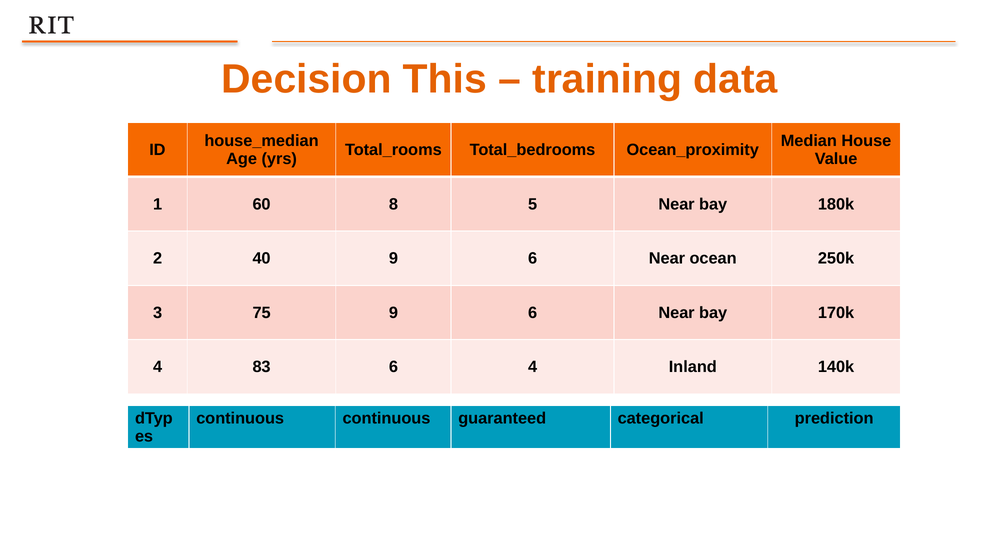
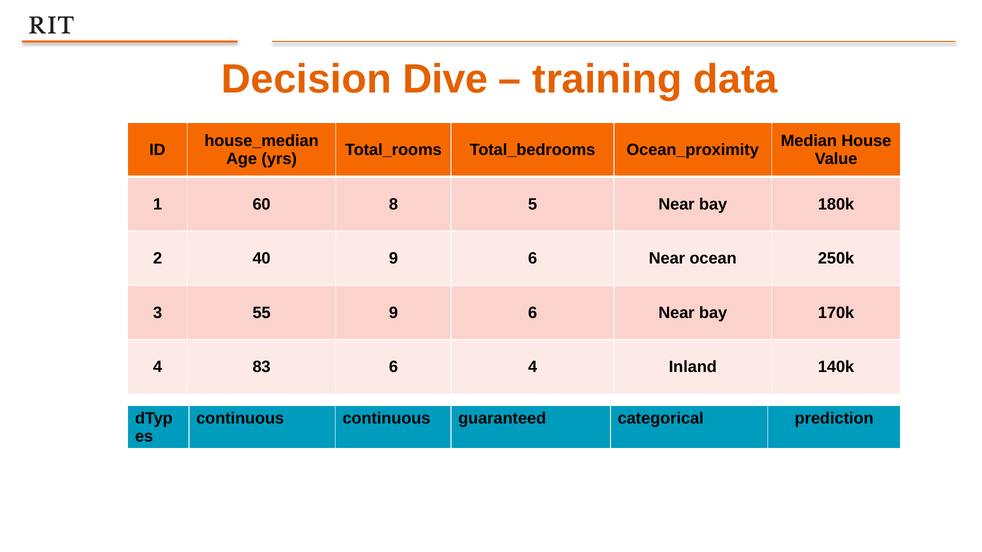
This: This -> Dive
75: 75 -> 55
